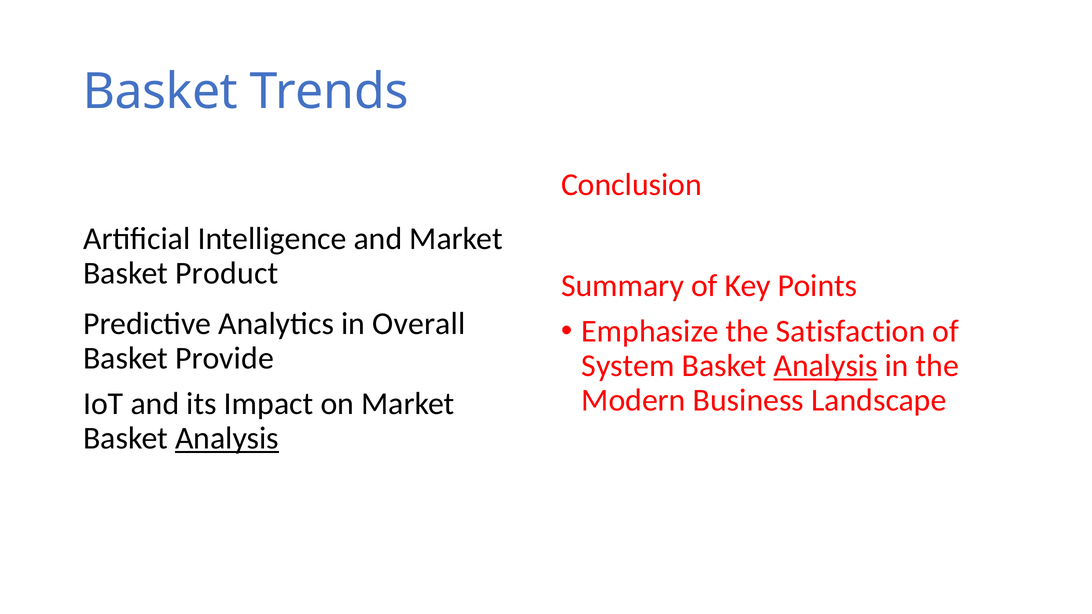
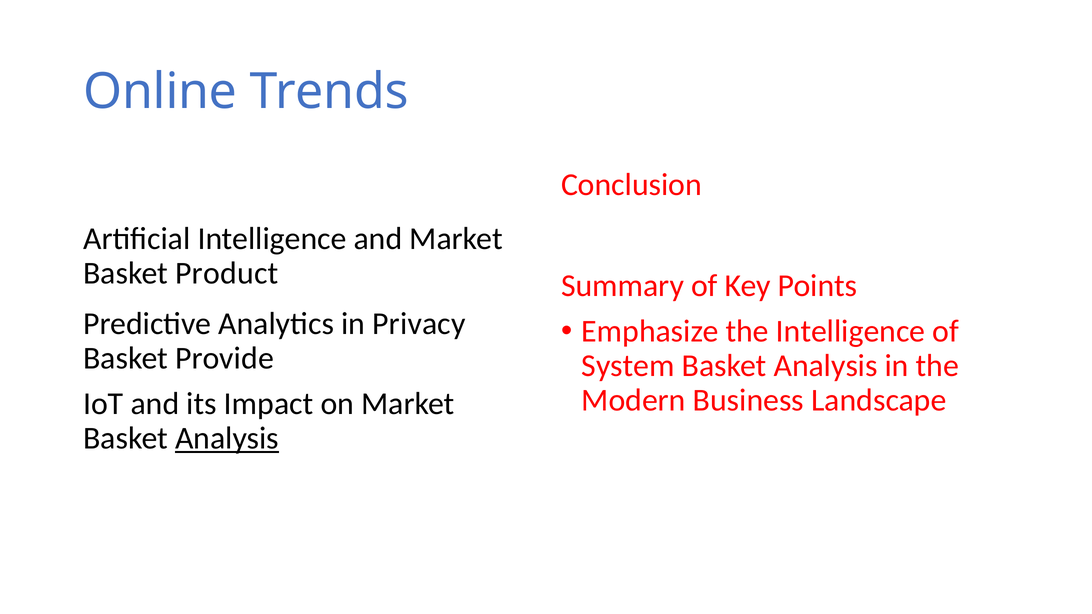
Basket at (160, 92): Basket -> Online
Overall: Overall -> Privacy
the Satisfaction: Satisfaction -> Intelligence
Analysis at (826, 366) underline: present -> none
